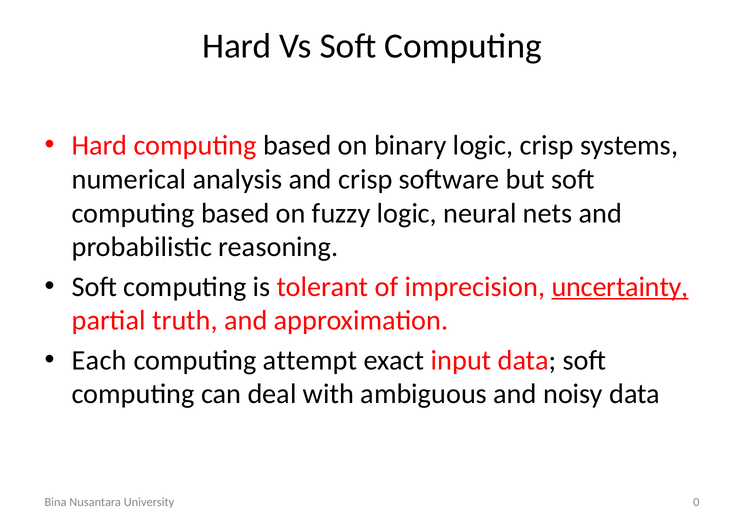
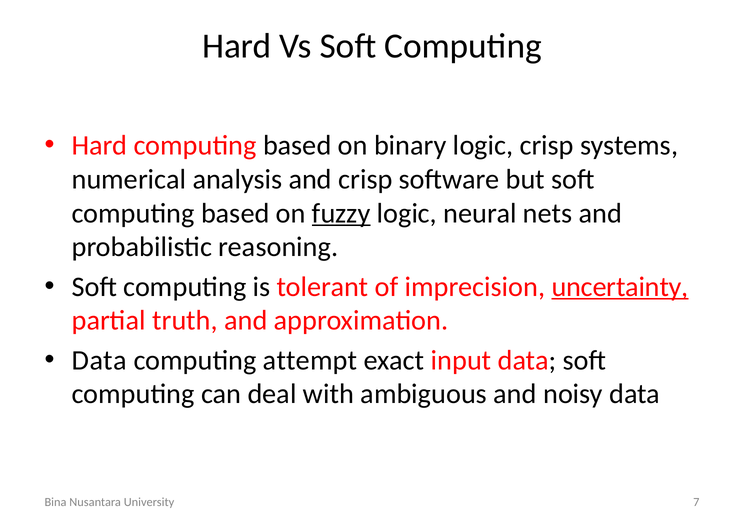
fuzzy underline: none -> present
Each at (99, 361): Each -> Data
0: 0 -> 7
